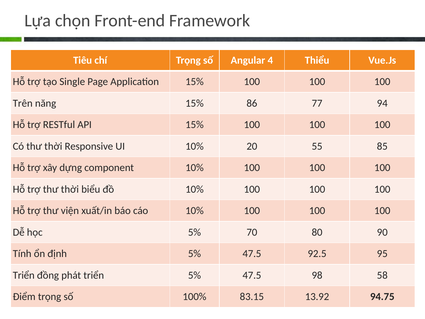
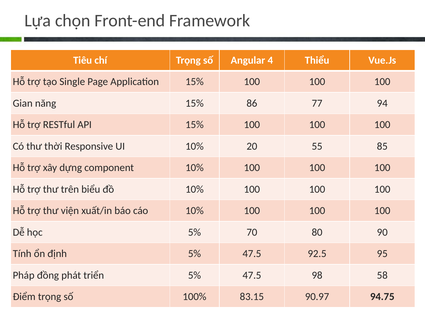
Trên: Trên -> Gian
trợ thư thời: thời -> trên
Triển at (24, 275): Triển -> Pháp
13.92: 13.92 -> 90.97
